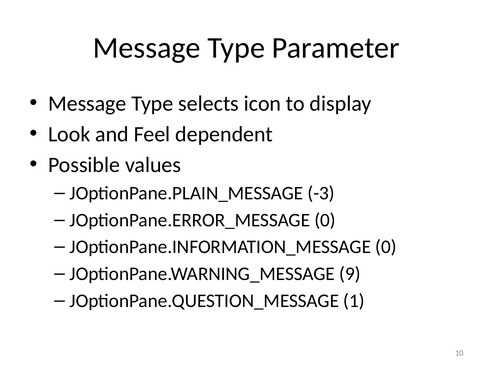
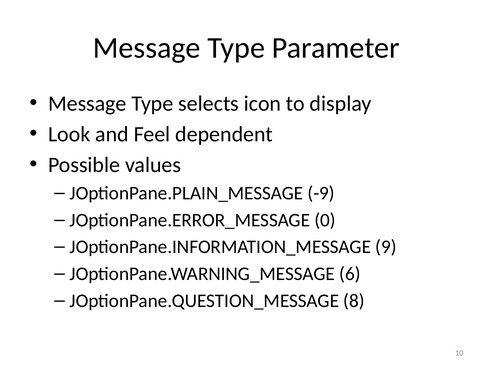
-3: -3 -> -9
JOptionPane.INFORMATION_MESSAGE 0: 0 -> 9
9: 9 -> 6
1: 1 -> 8
